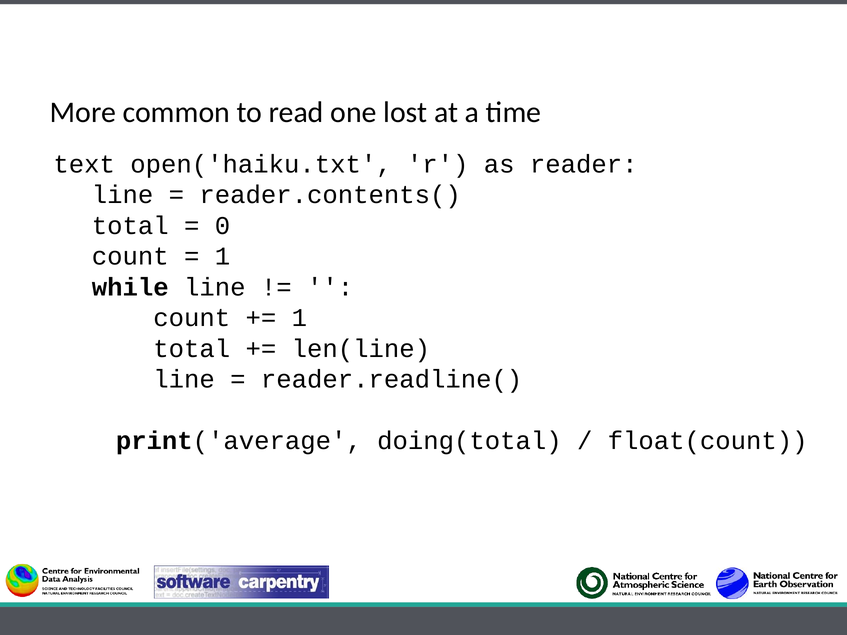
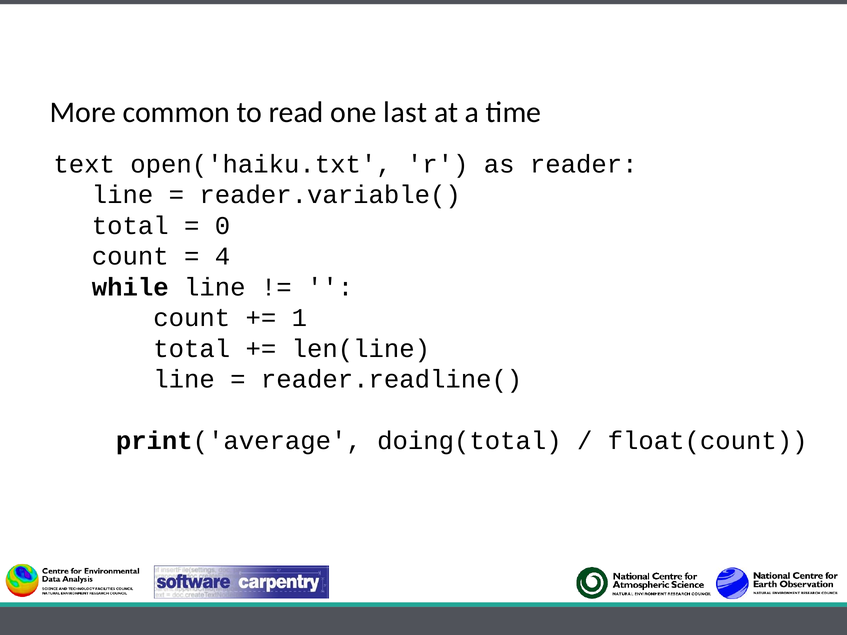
lost: lost -> last
reader.contents(: reader.contents( -> reader.variable(
1 at (223, 257): 1 -> 4
